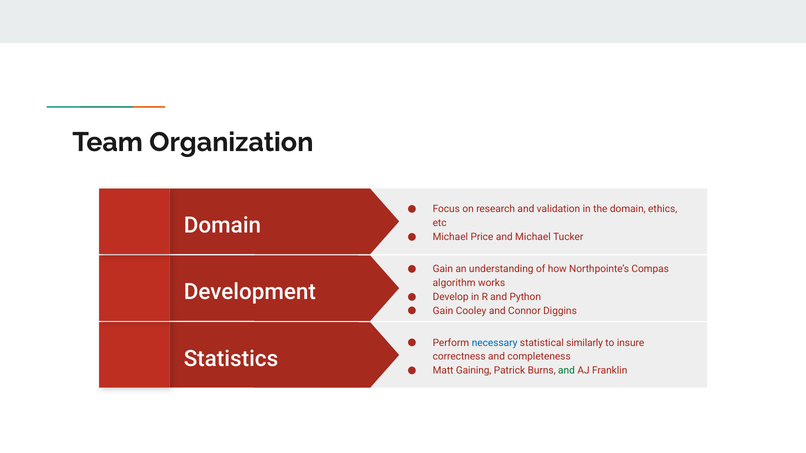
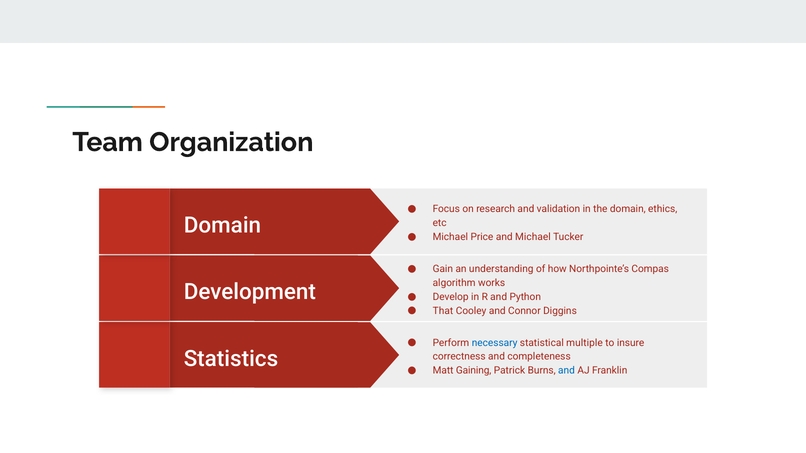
Gain at (443, 311): Gain -> That
similarly: similarly -> multiple
and at (566, 371) colour: green -> blue
